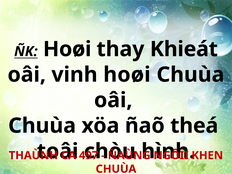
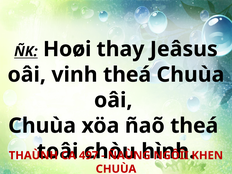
Khieát: Khieát -> Jeâsus
vinh hoøi: hoøi -> theá
